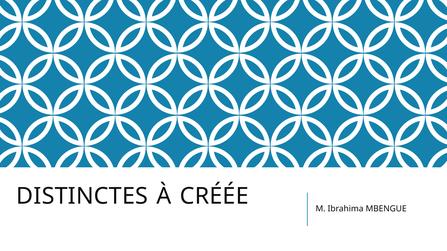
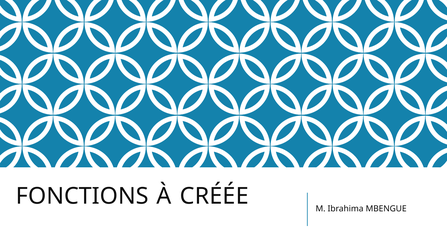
DISTINCTES: DISTINCTES -> FONCTIONS
